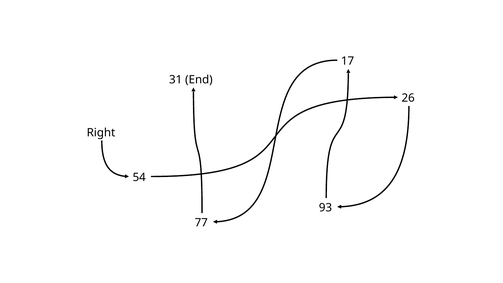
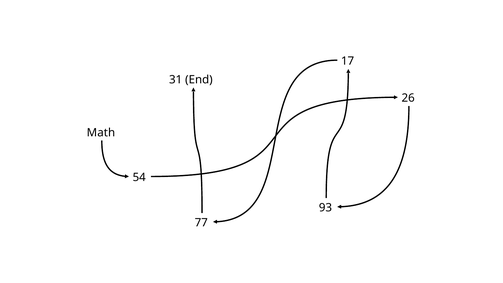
Right: Right -> Math
